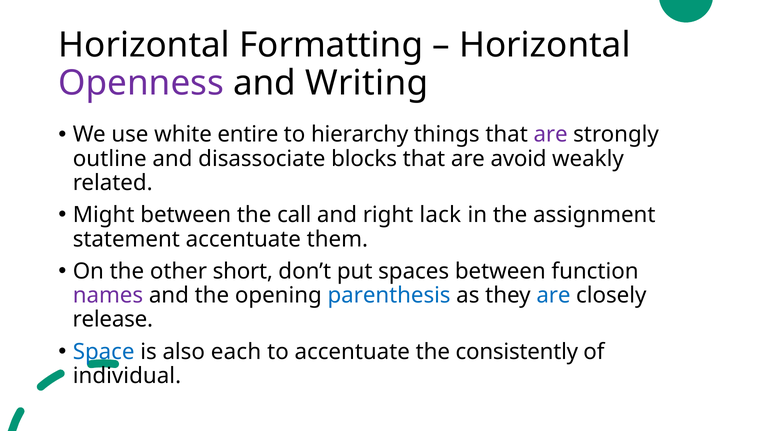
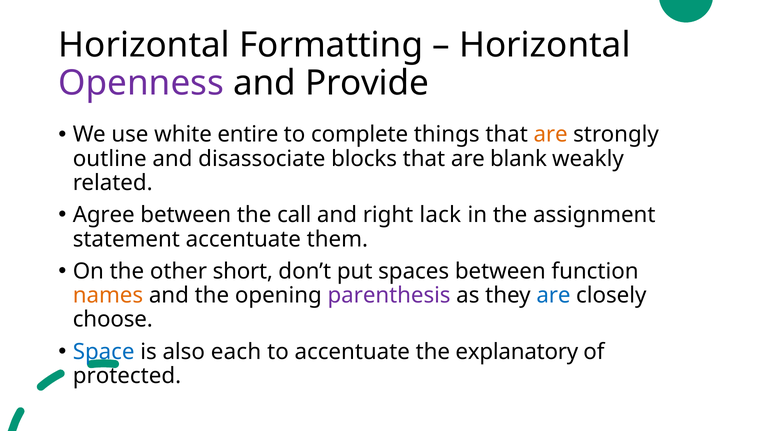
Writing: Writing -> Provide
hierarchy: hierarchy -> complete
are at (551, 135) colour: purple -> orange
avoid: avoid -> blank
Might: Might -> Agree
names colour: purple -> orange
parenthesis colour: blue -> purple
release: release -> choose
consistently: consistently -> explanatory
individual: individual -> protected
